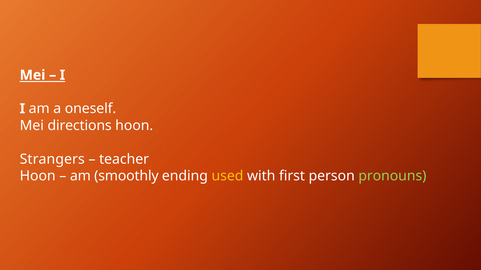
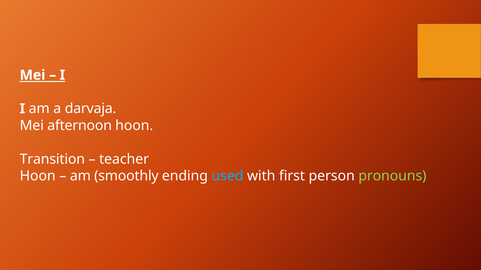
oneself: oneself -> darvaja
directions: directions -> afternoon
Strangers: Strangers -> Transition
used colour: yellow -> light blue
